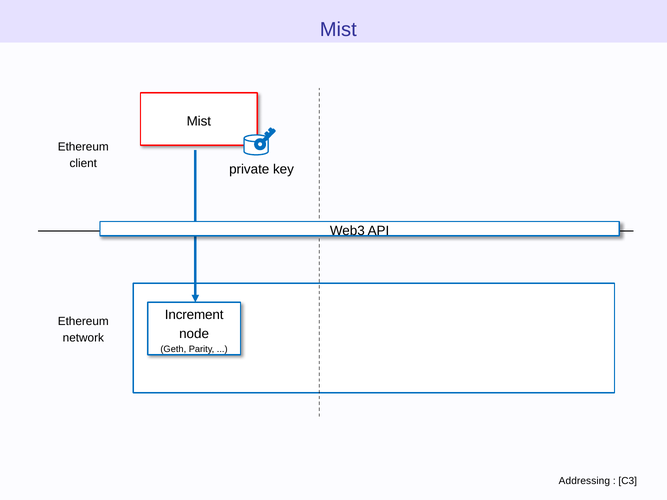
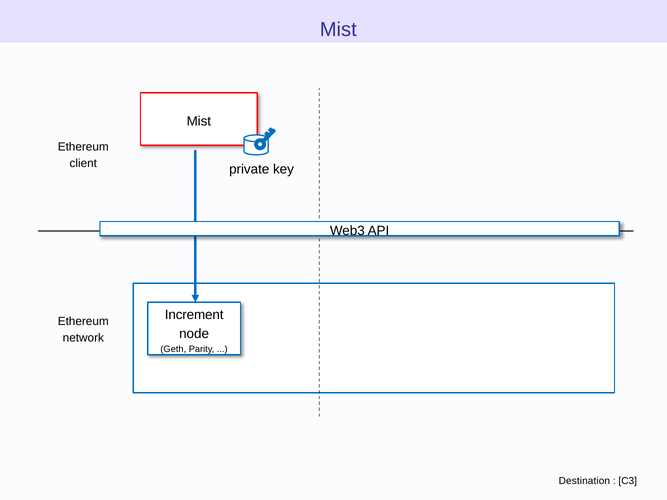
Addressing: Addressing -> Destination
